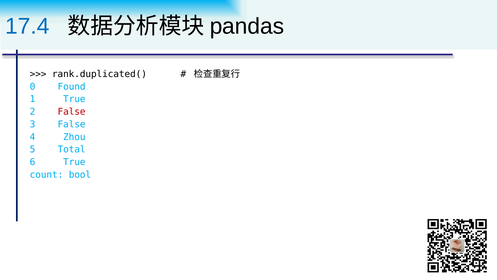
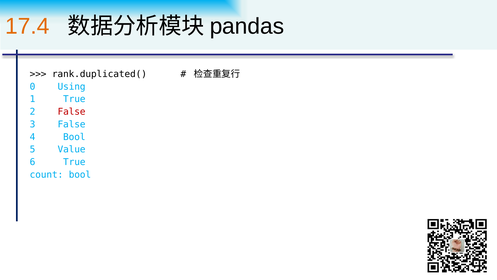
17.4 colour: blue -> orange
Found: Found -> Using
4 Zhou: Zhou -> Bool
Total: Total -> Value
